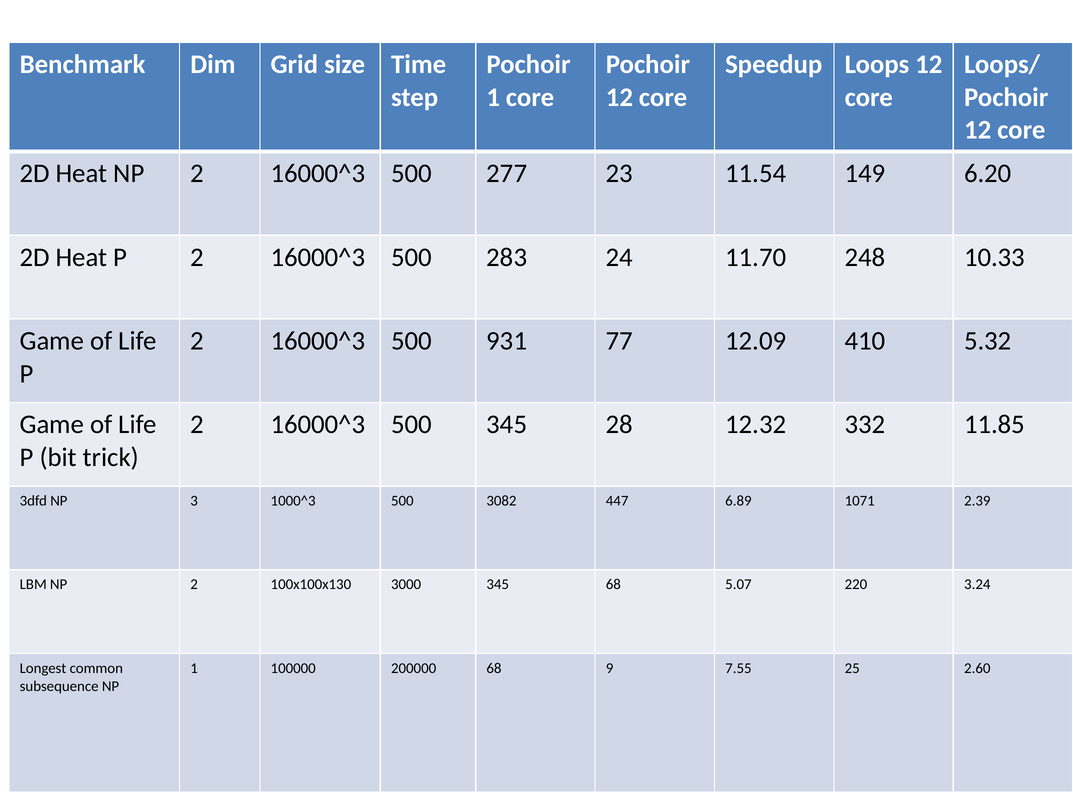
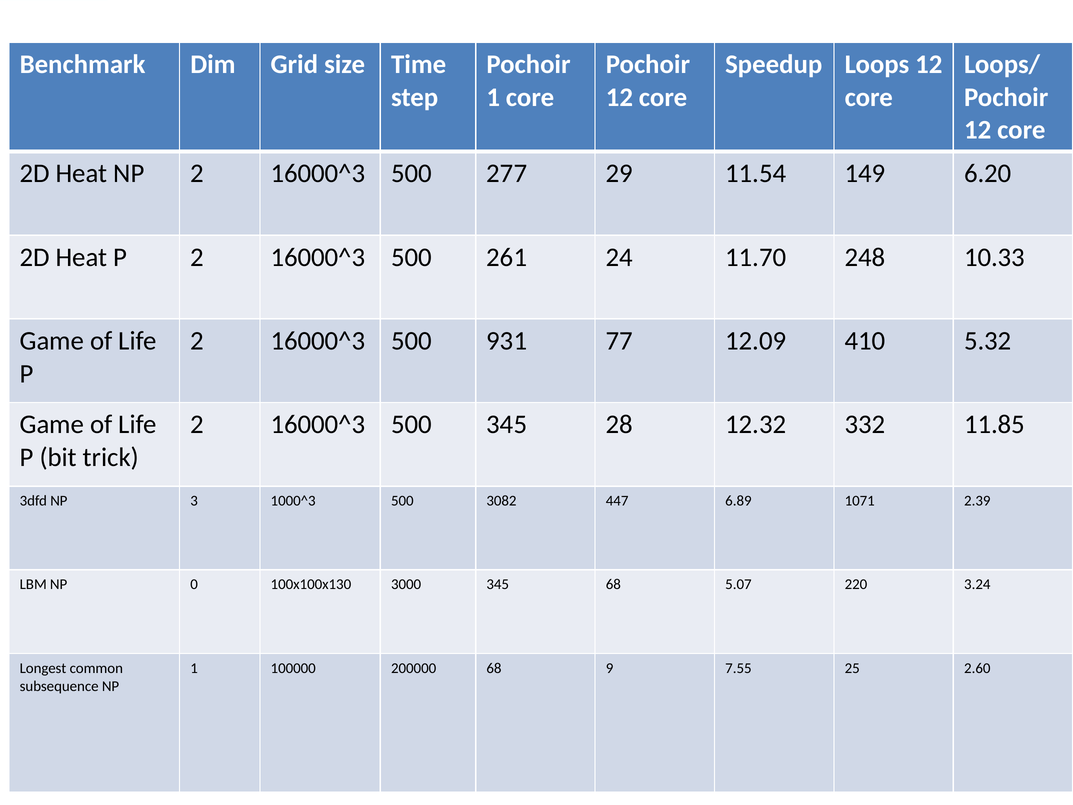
23: 23 -> 29
283: 283 -> 261
LBM NP 2: 2 -> 0
